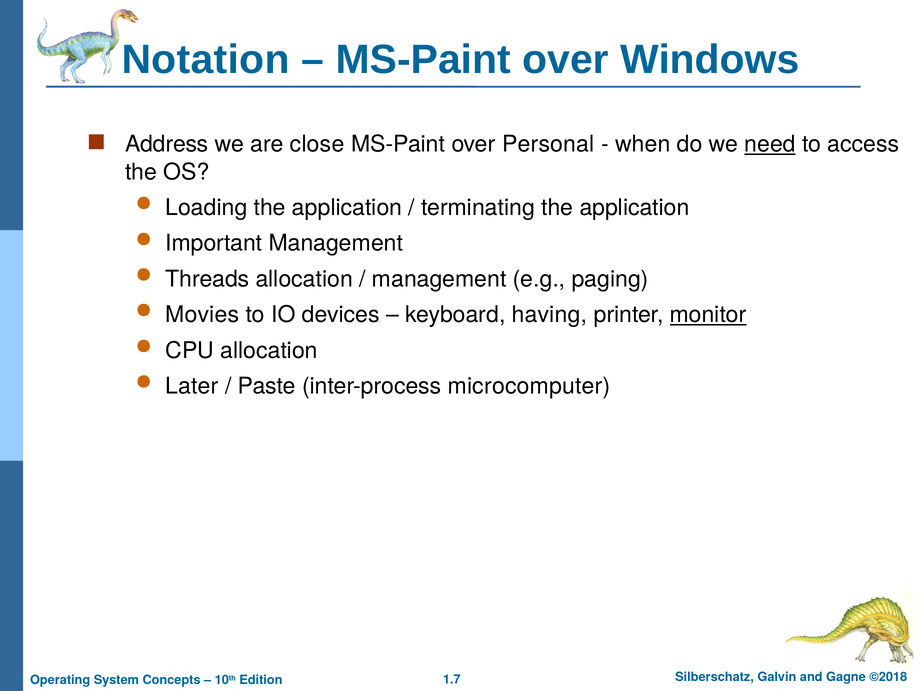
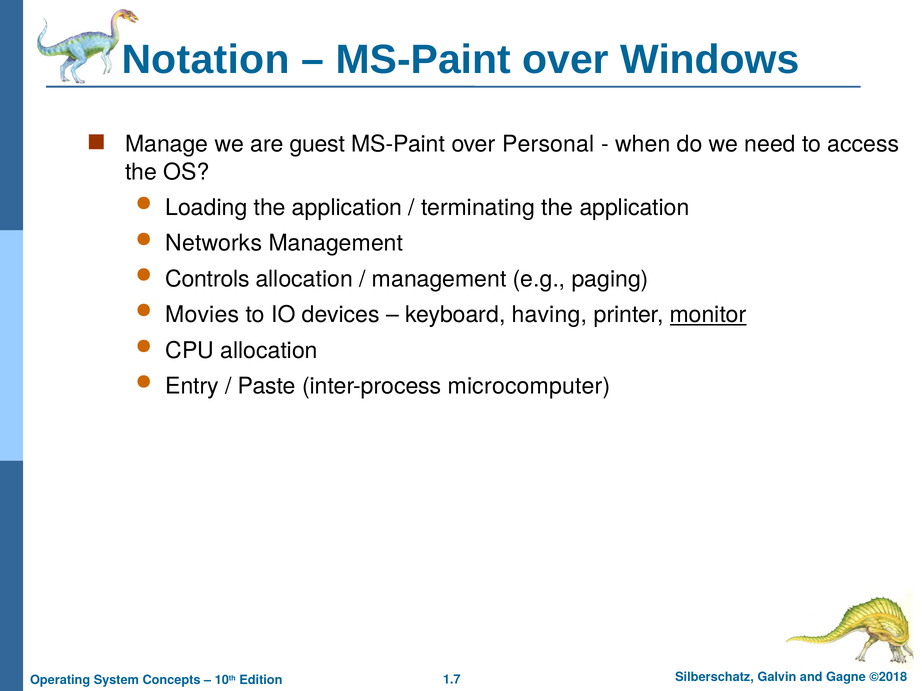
Address: Address -> Manage
close: close -> guest
need underline: present -> none
Important: Important -> Networks
Threads: Threads -> Controls
Later: Later -> Entry
